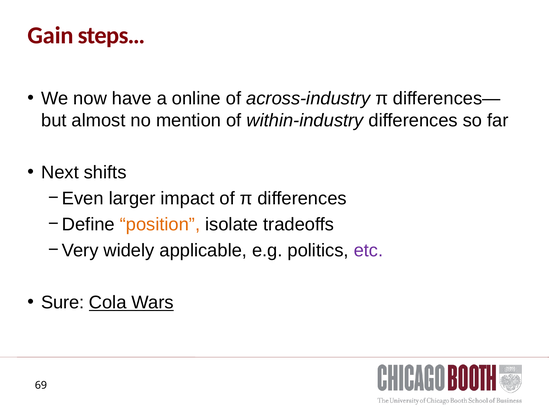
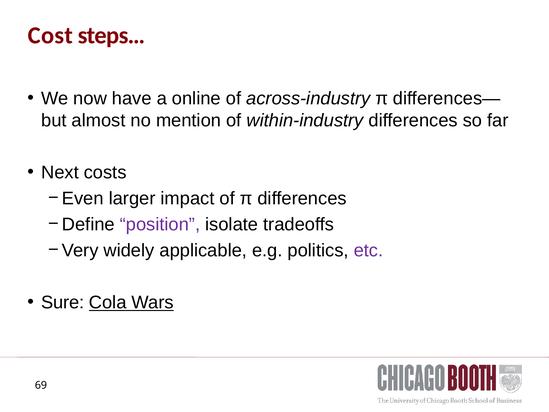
Gain: Gain -> Cost
shifts: shifts -> costs
position colour: orange -> purple
